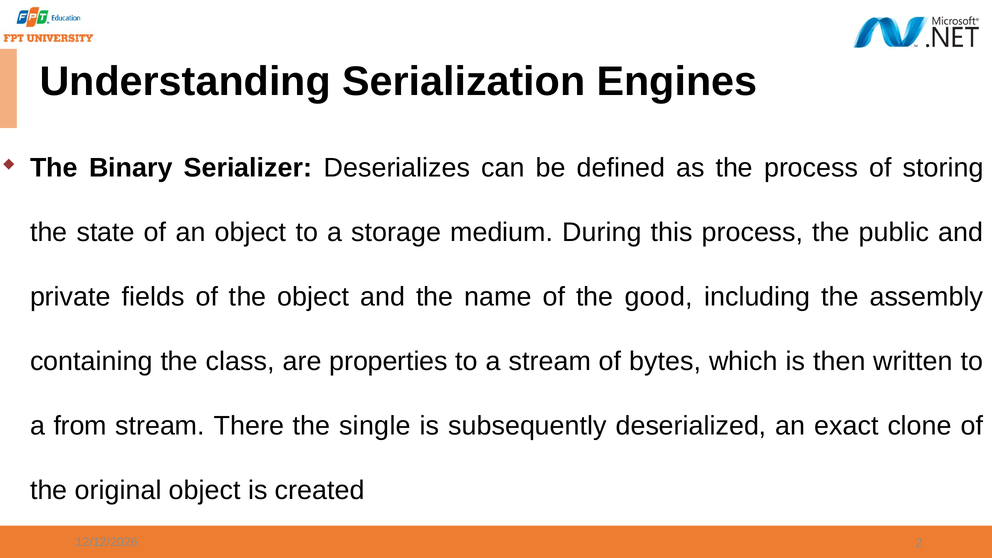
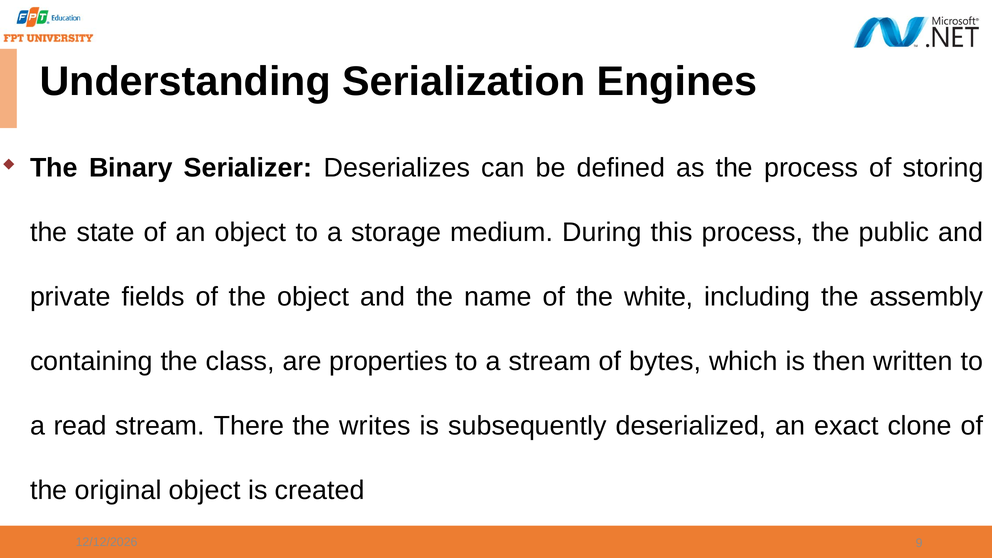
good: good -> white
from: from -> read
single: single -> writes
2: 2 -> 9
